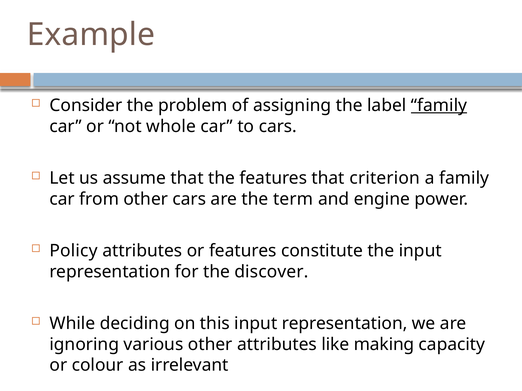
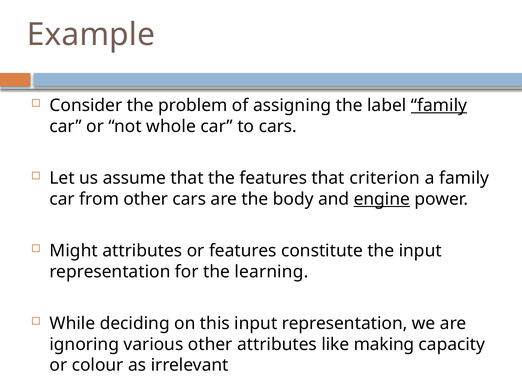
term: term -> body
engine underline: none -> present
Policy: Policy -> Might
discover: discover -> learning
